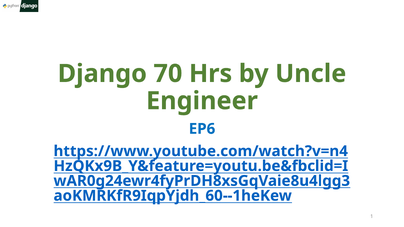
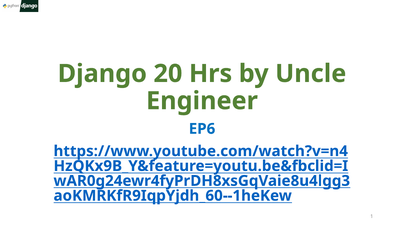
70: 70 -> 20
